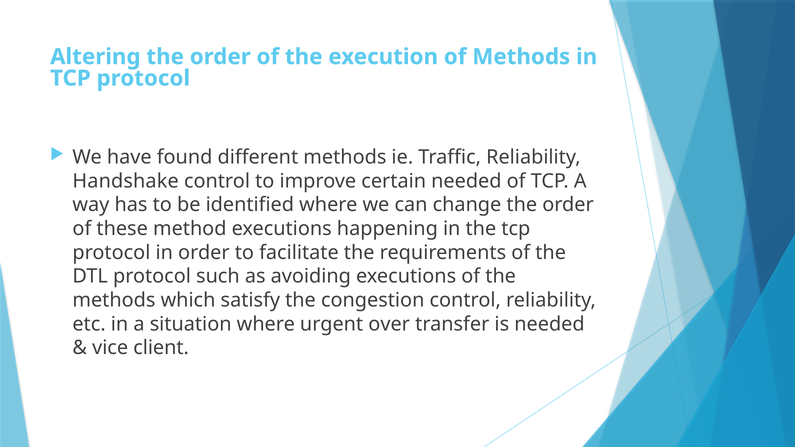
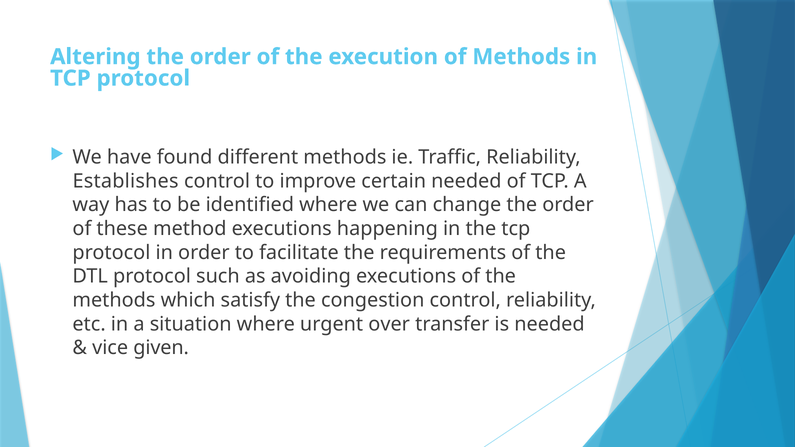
Handshake: Handshake -> Establishes
client: client -> given
